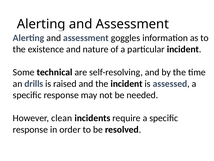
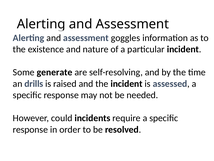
technical: technical -> generate
clean: clean -> could
